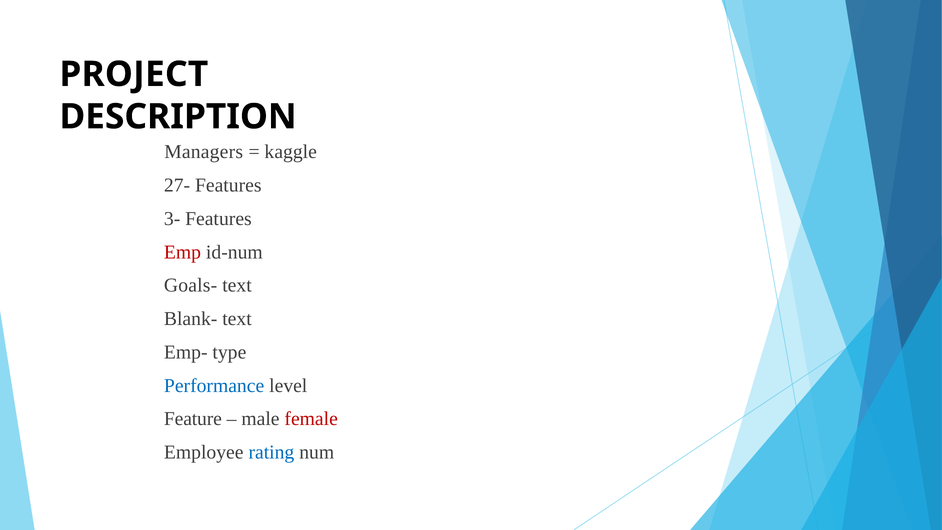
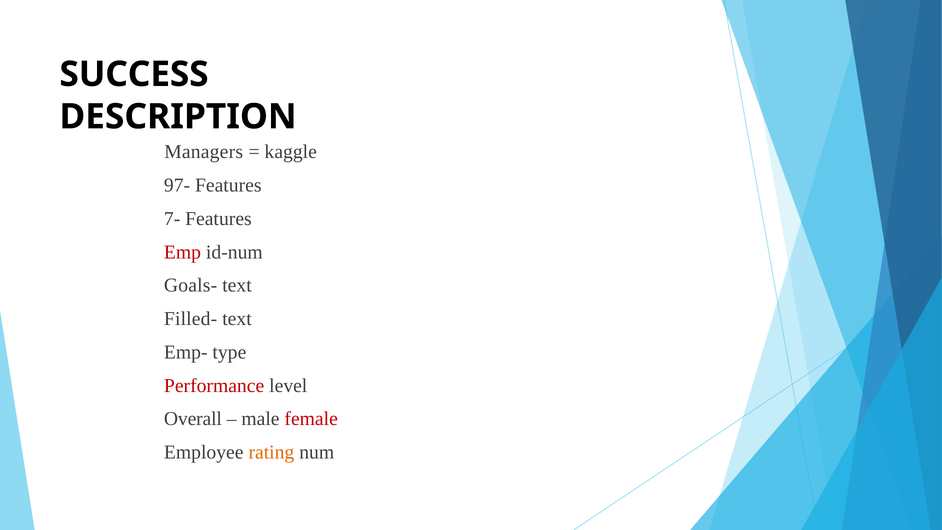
PROJECT: PROJECT -> SUCCESS
27-: 27- -> 97-
3-: 3- -> 7-
Blank-: Blank- -> Filled-
Performance colour: blue -> red
Feature: Feature -> Overall
rating colour: blue -> orange
